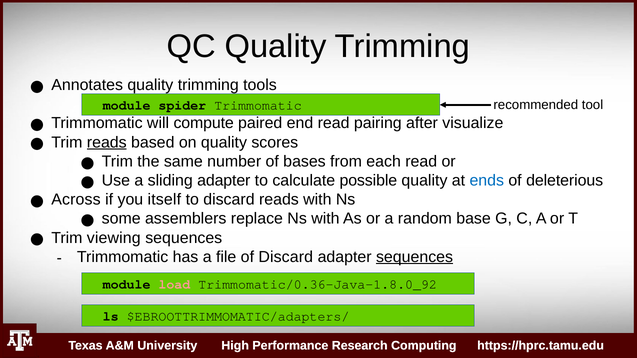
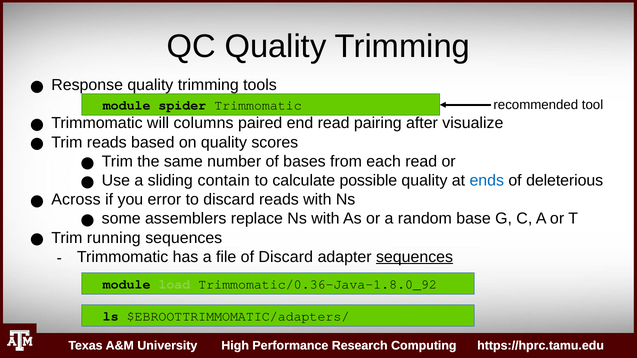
Annotates: Annotates -> Response
compute: compute -> columns
reads at (107, 142) underline: present -> none
sliding adapter: adapter -> contain
itself: itself -> error
viewing: viewing -> running
load colour: pink -> light green
